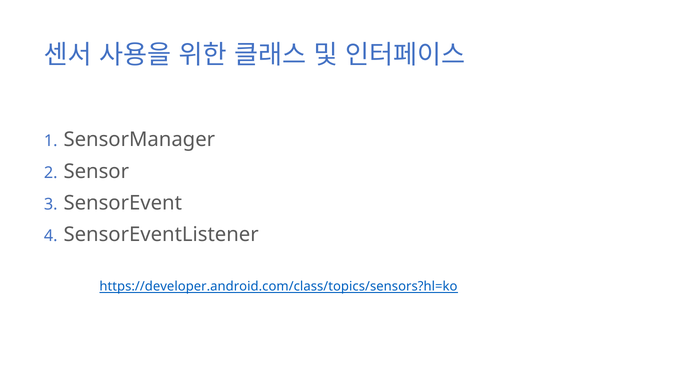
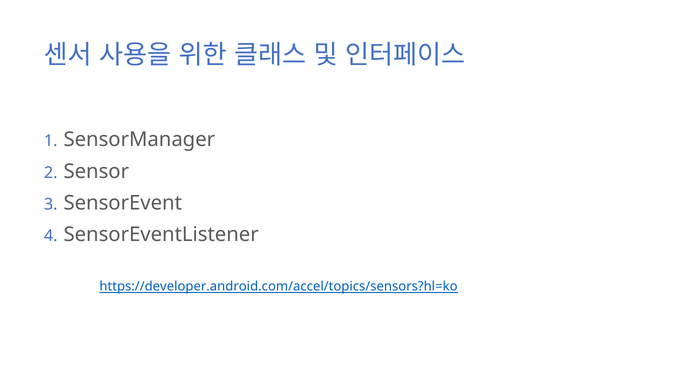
https://developer.android.com/class/topics/sensors?hl=ko: https://developer.android.com/class/topics/sensors?hl=ko -> https://developer.android.com/accel/topics/sensors?hl=ko
